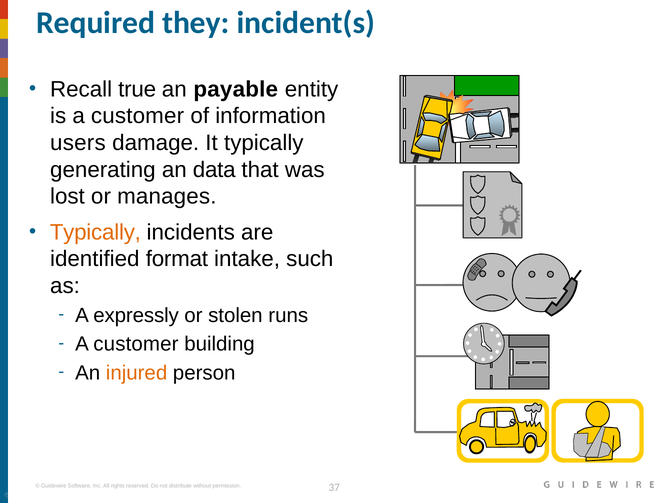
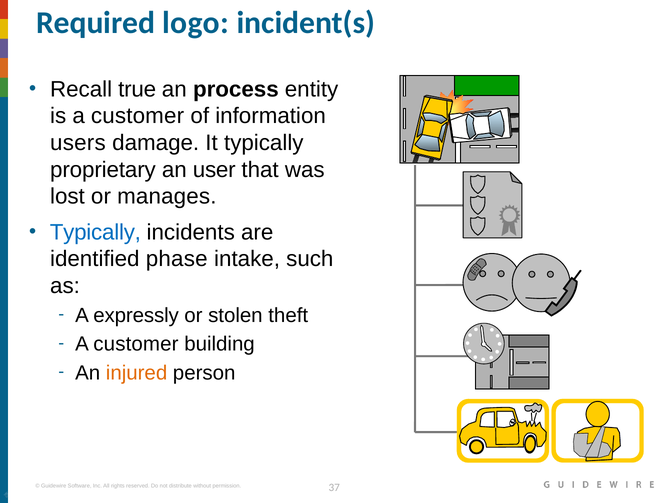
they: they -> logo
payable: payable -> process
generating: generating -> proprietary
data: data -> user
Typically at (95, 232) colour: orange -> blue
format: format -> phase
runs: runs -> theft
